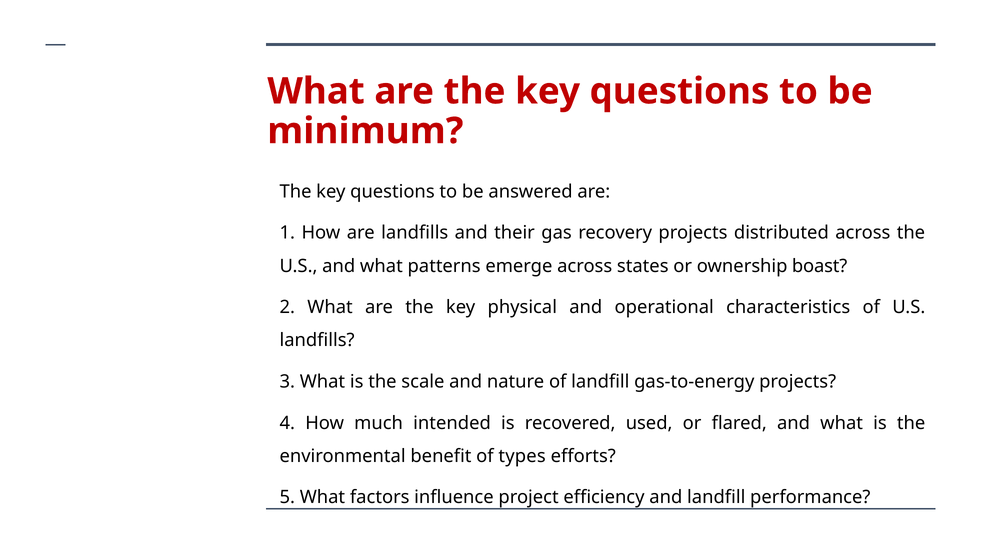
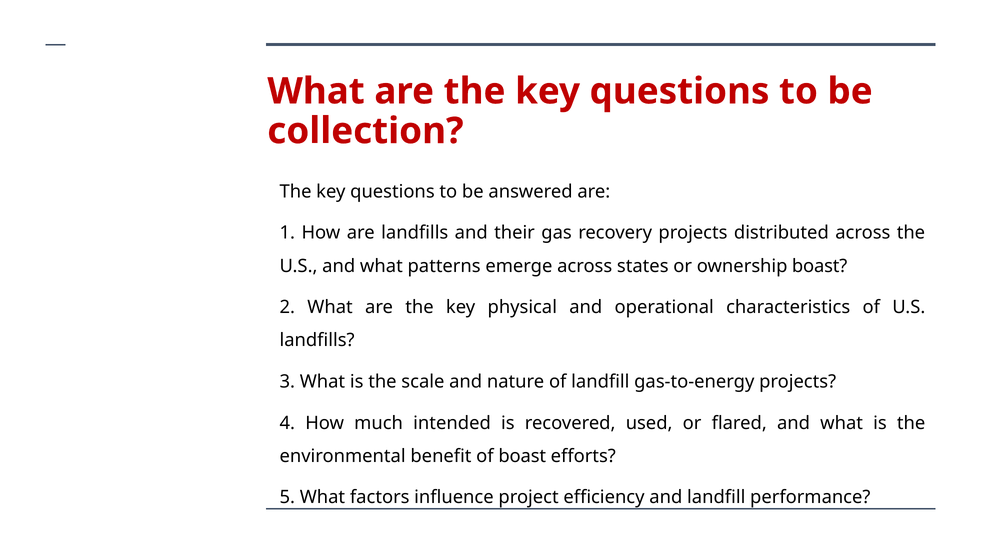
minimum: minimum -> collection
of types: types -> boast
